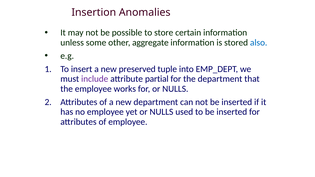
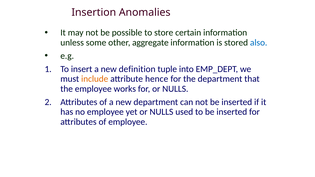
preserved: preserved -> definition
include colour: purple -> orange
partial: partial -> hence
